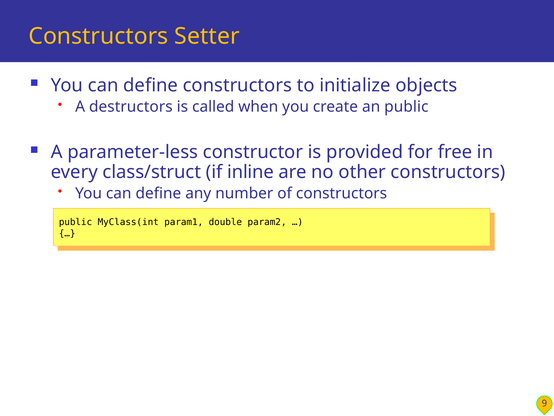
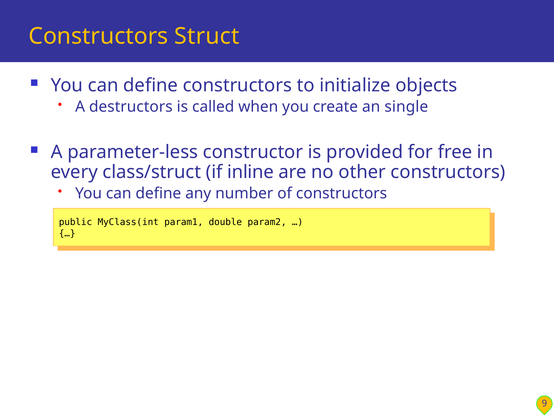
Setter: Setter -> Struct
an public: public -> single
